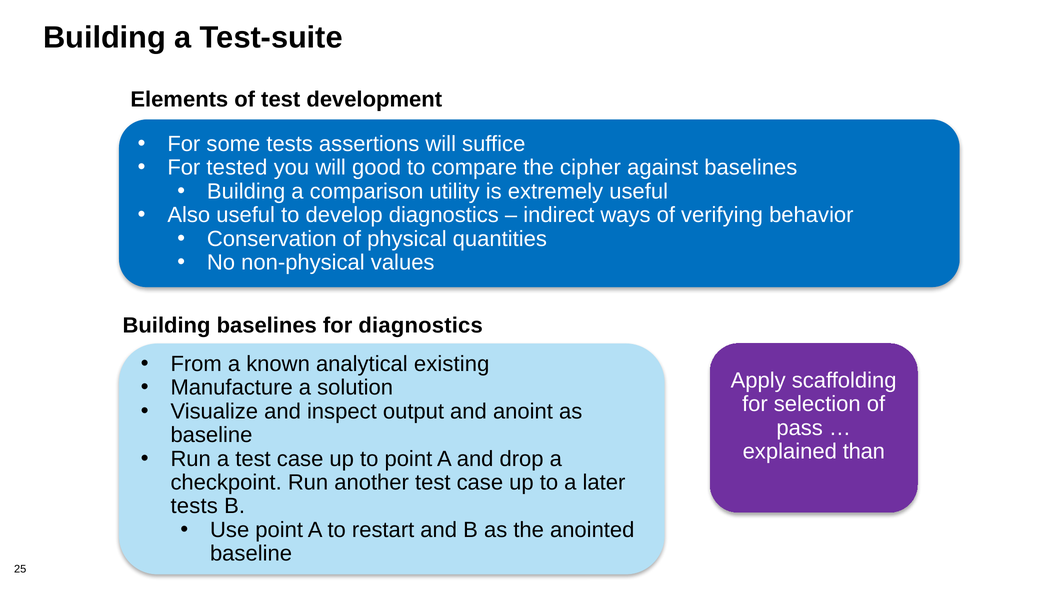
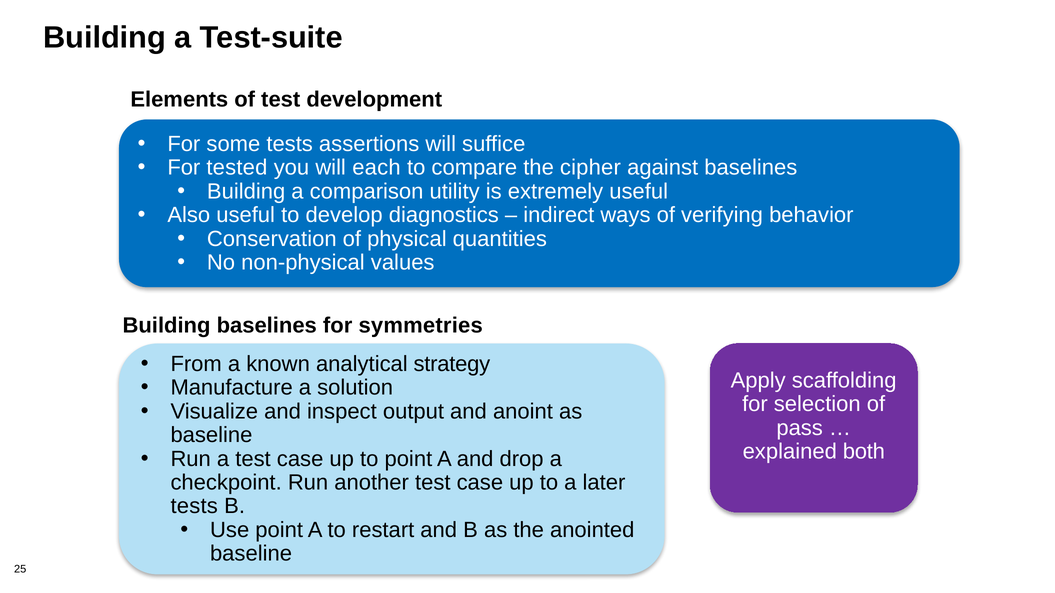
good: good -> each
for diagnostics: diagnostics -> symmetries
existing: existing -> strategy
than: than -> both
